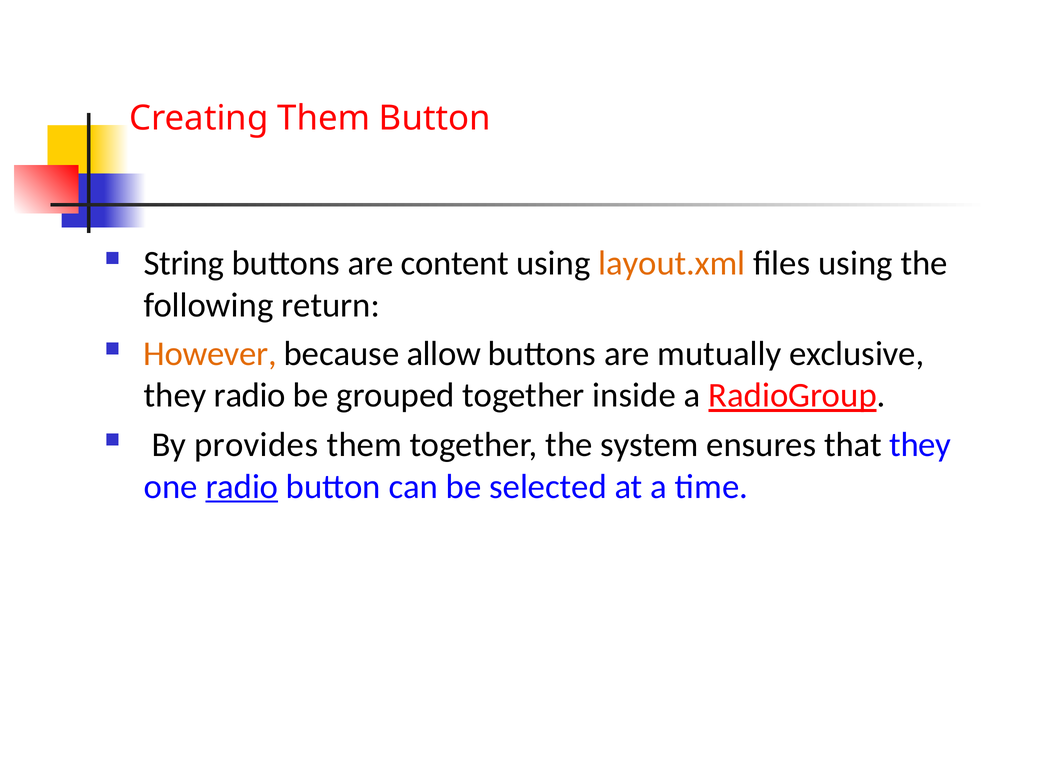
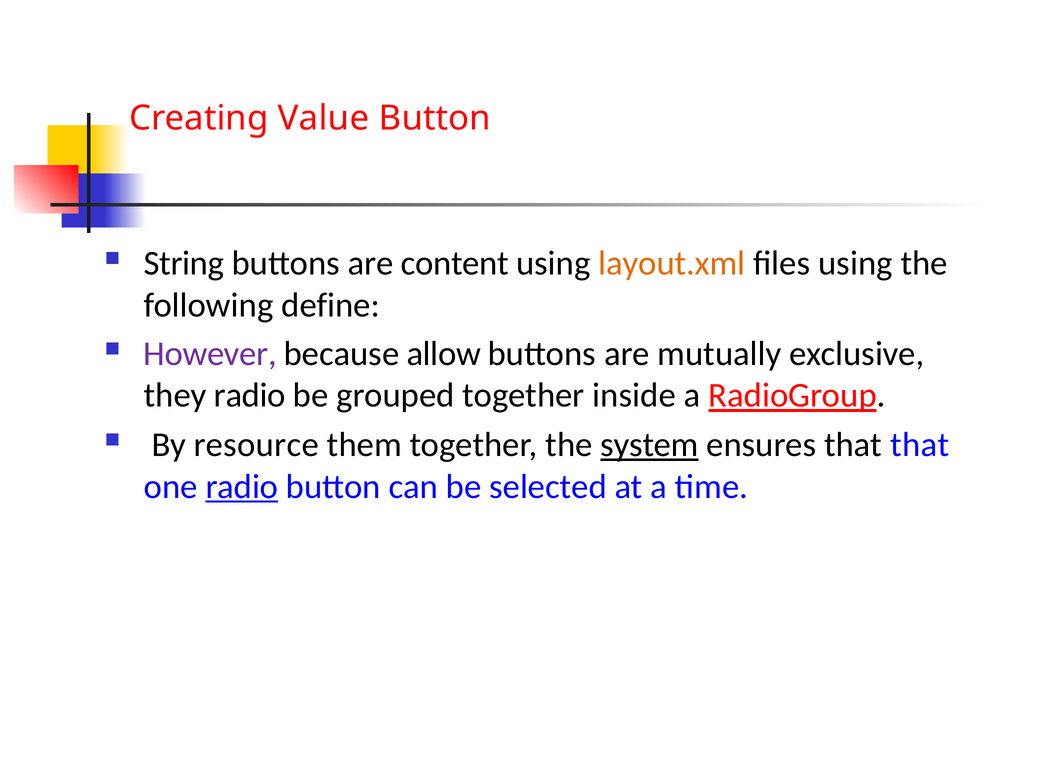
Creating Them: Them -> Value
return: return -> define
However colour: orange -> purple
provides: provides -> resource
system underline: none -> present
that they: they -> that
